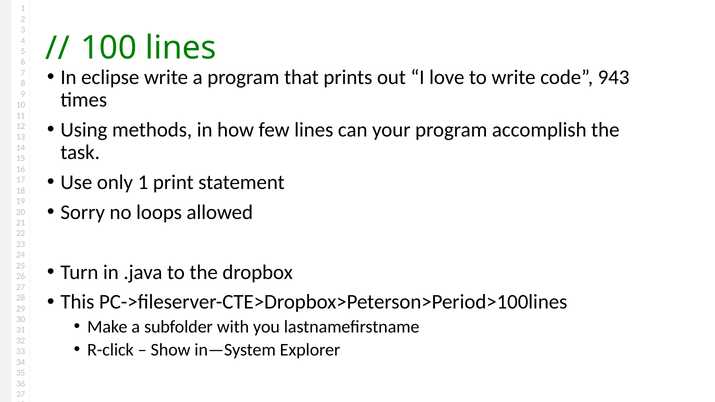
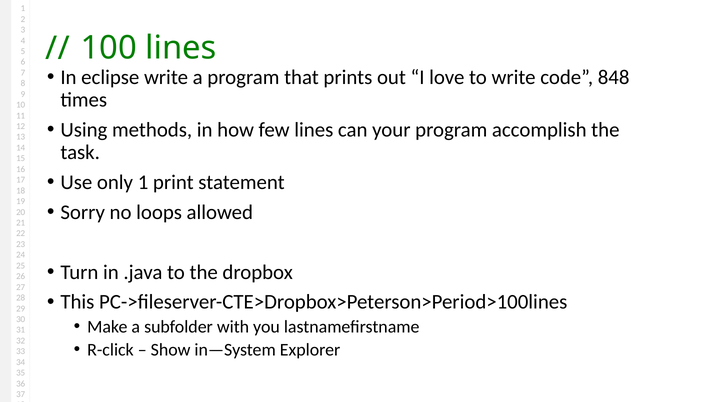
943: 943 -> 848
